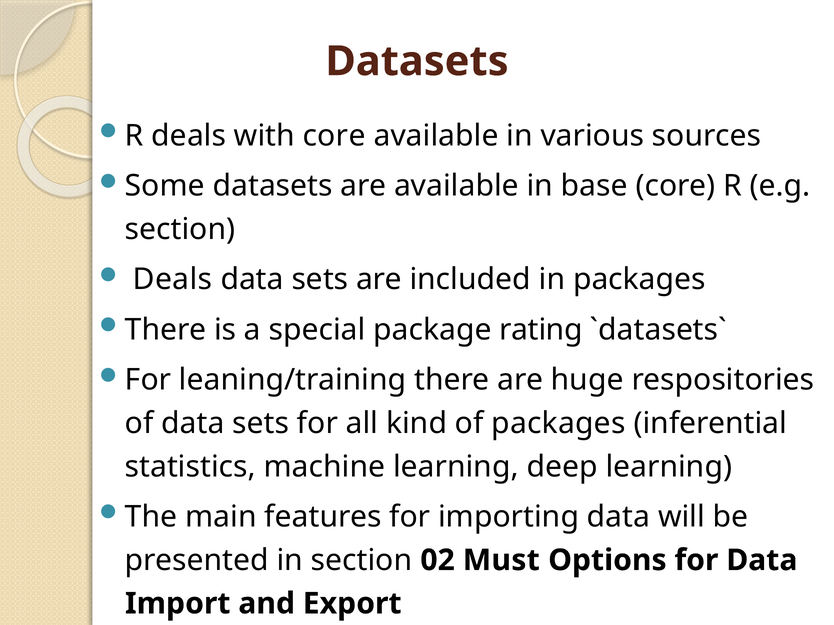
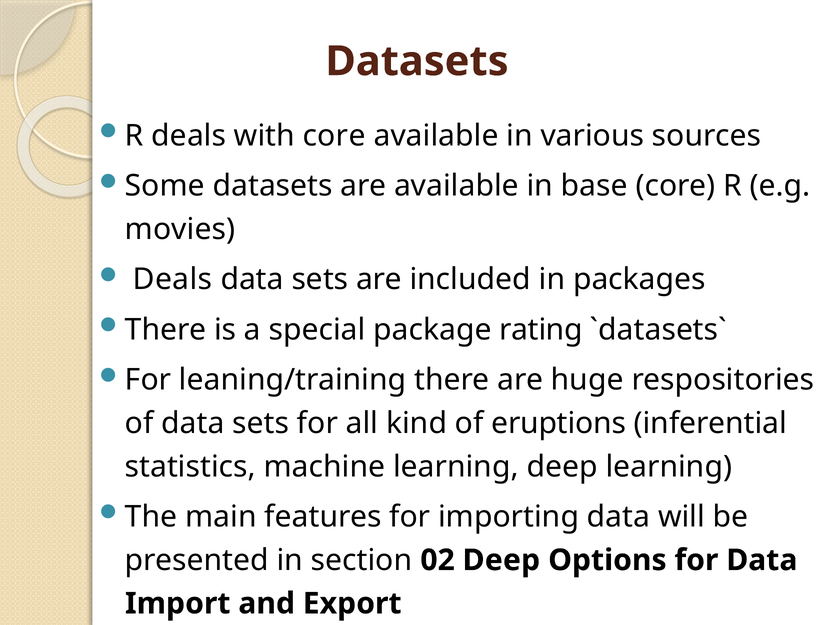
section at (180, 229): section -> movies
of packages: packages -> eruptions
02 Must: Must -> Deep
